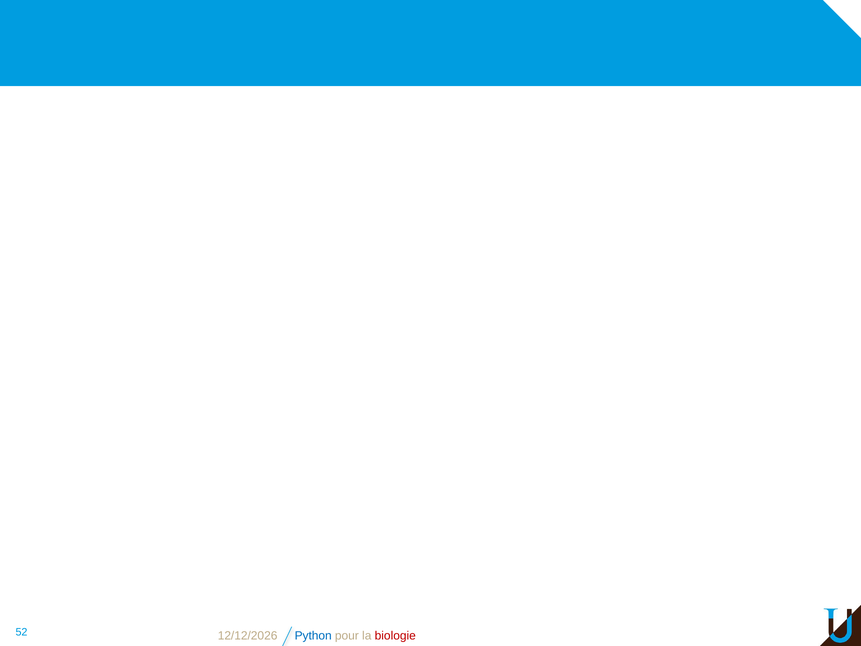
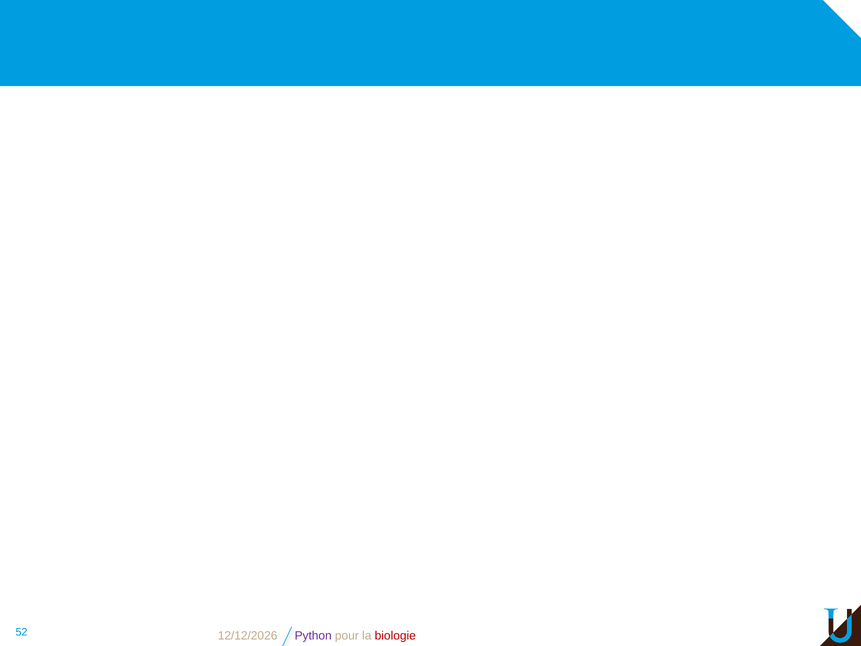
Python colour: blue -> purple
